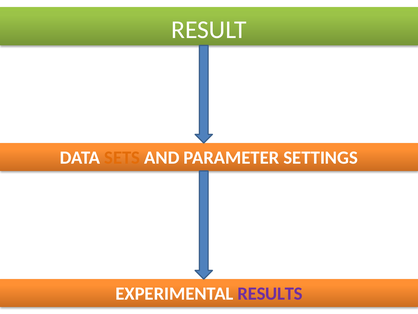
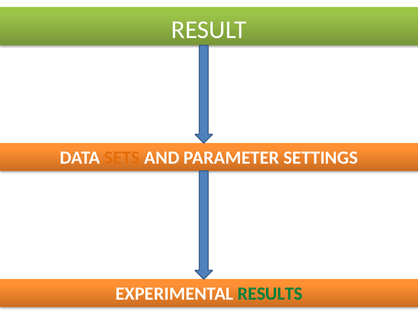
RESULTS colour: purple -> green
